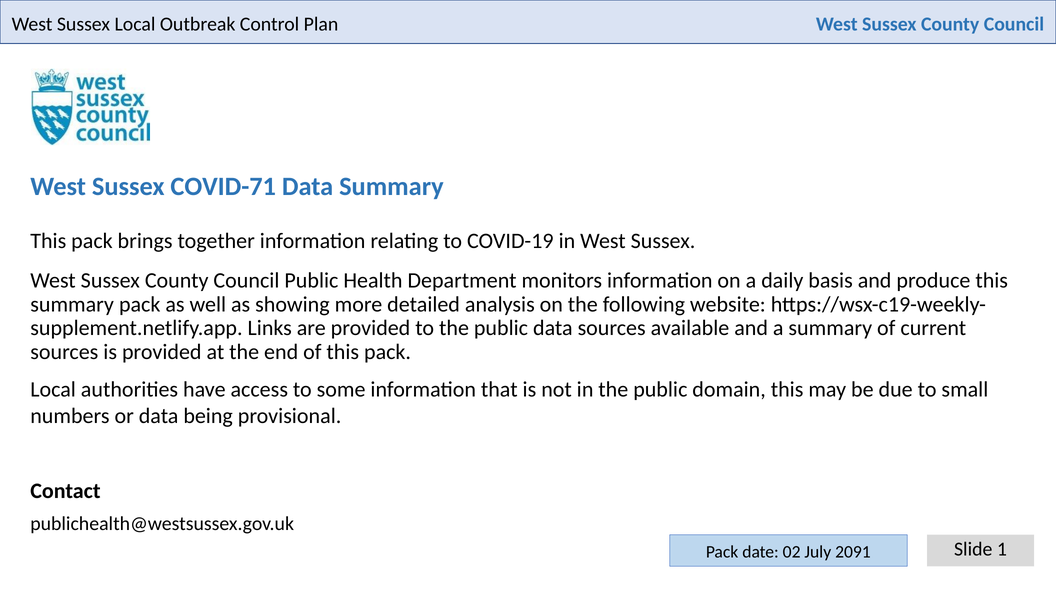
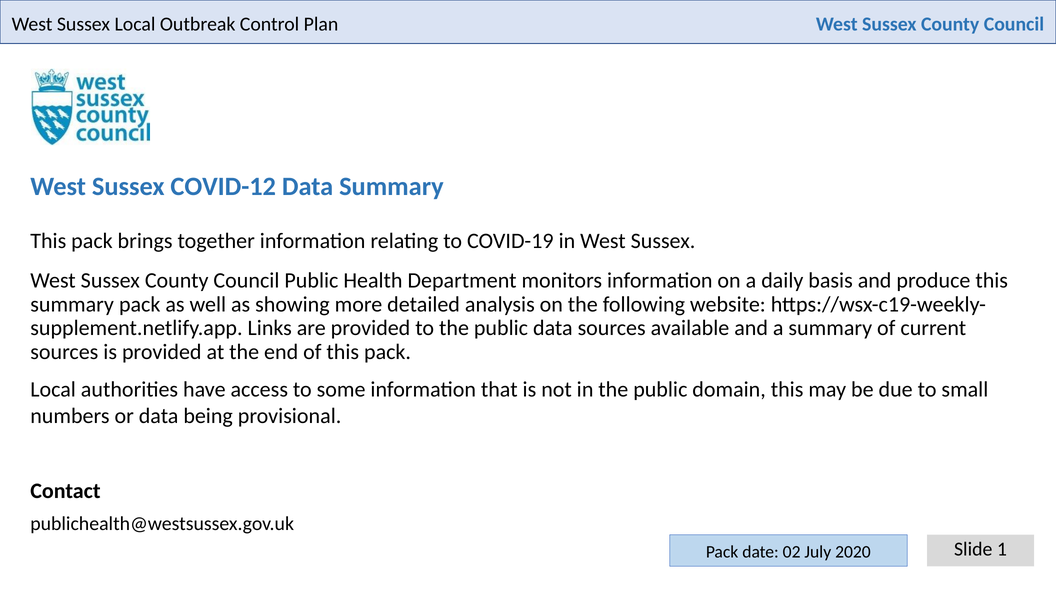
COVID-71: COVID-71 -> COVID-12
2091: 2091 -> 2020
